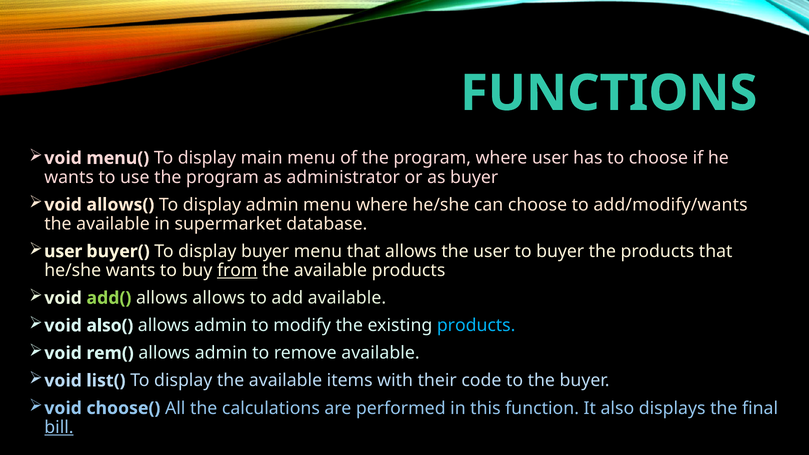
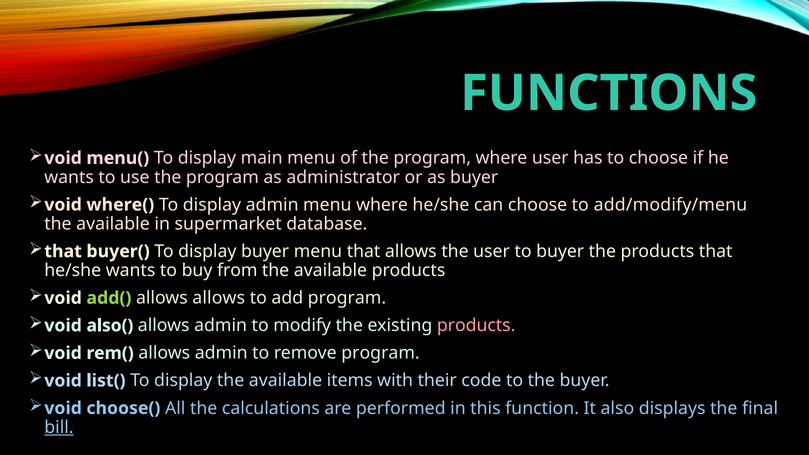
allows(: allows( -> where(
add/modify/wants: add/modify/wants -> add/modify/menu
user at (63, 251): user -> that
from underline: present -> none
add available: available -> program
products at (476, 326) colour: light blue -> pink
remove available: available -> program
